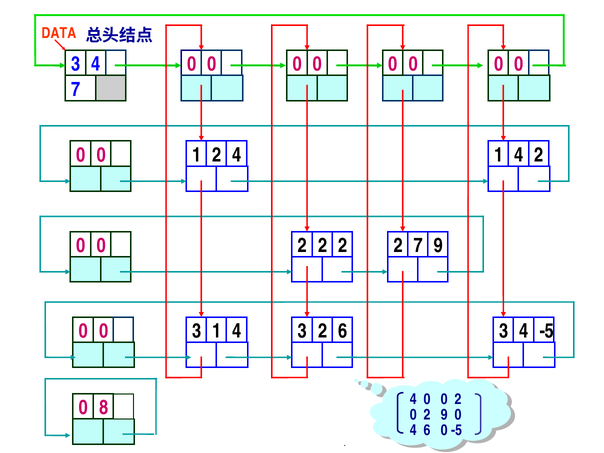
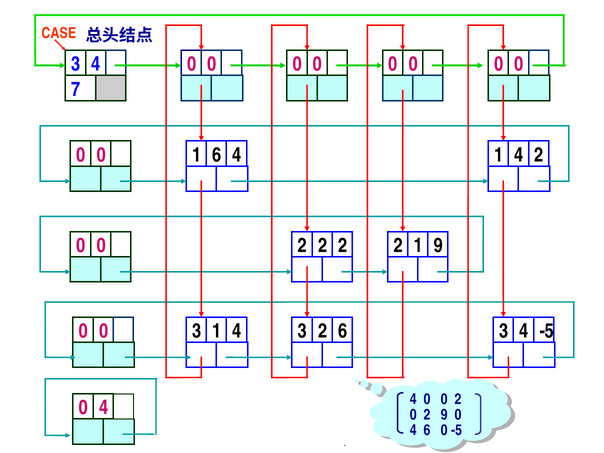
DATA: DATA -> CASE
1 2: 2 -> 6
2 7: 7 -> 1
8 at (104, 408): 8 -> 4
